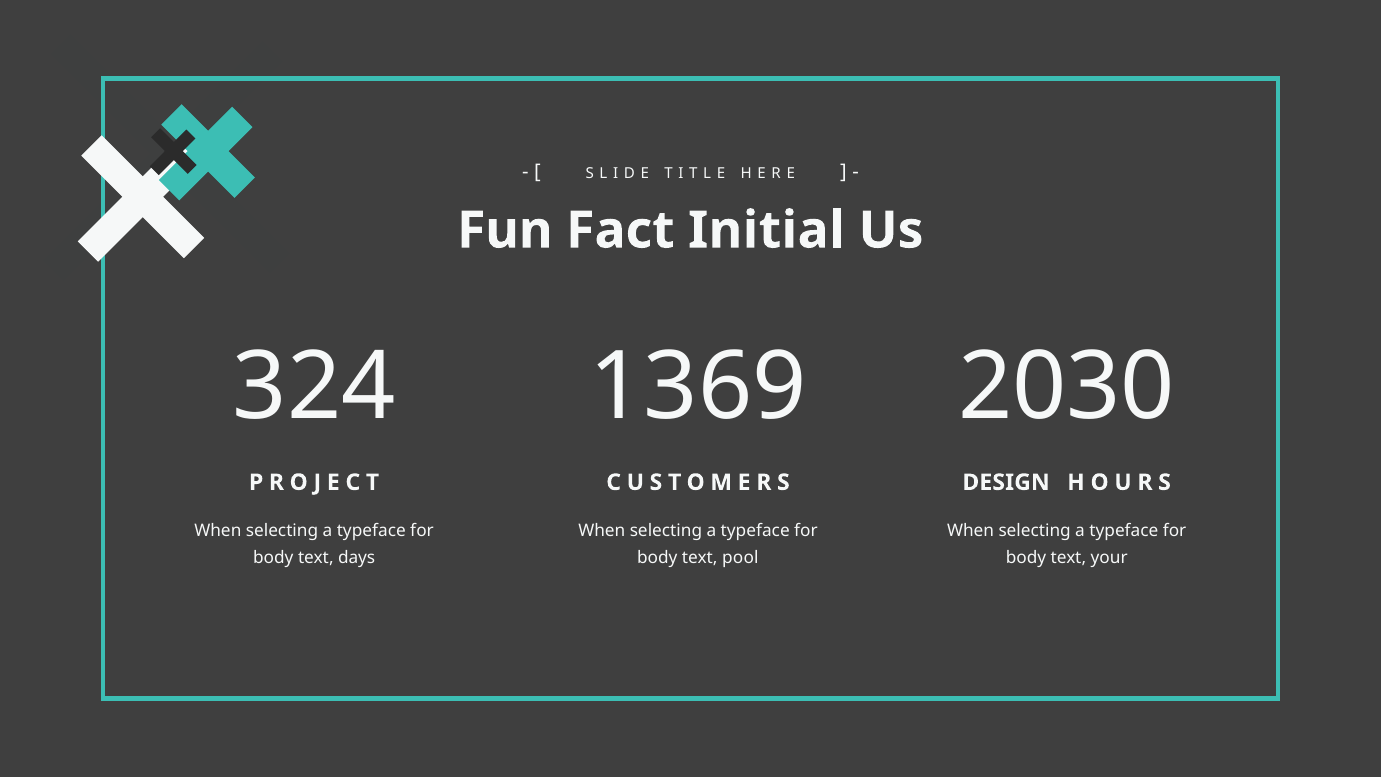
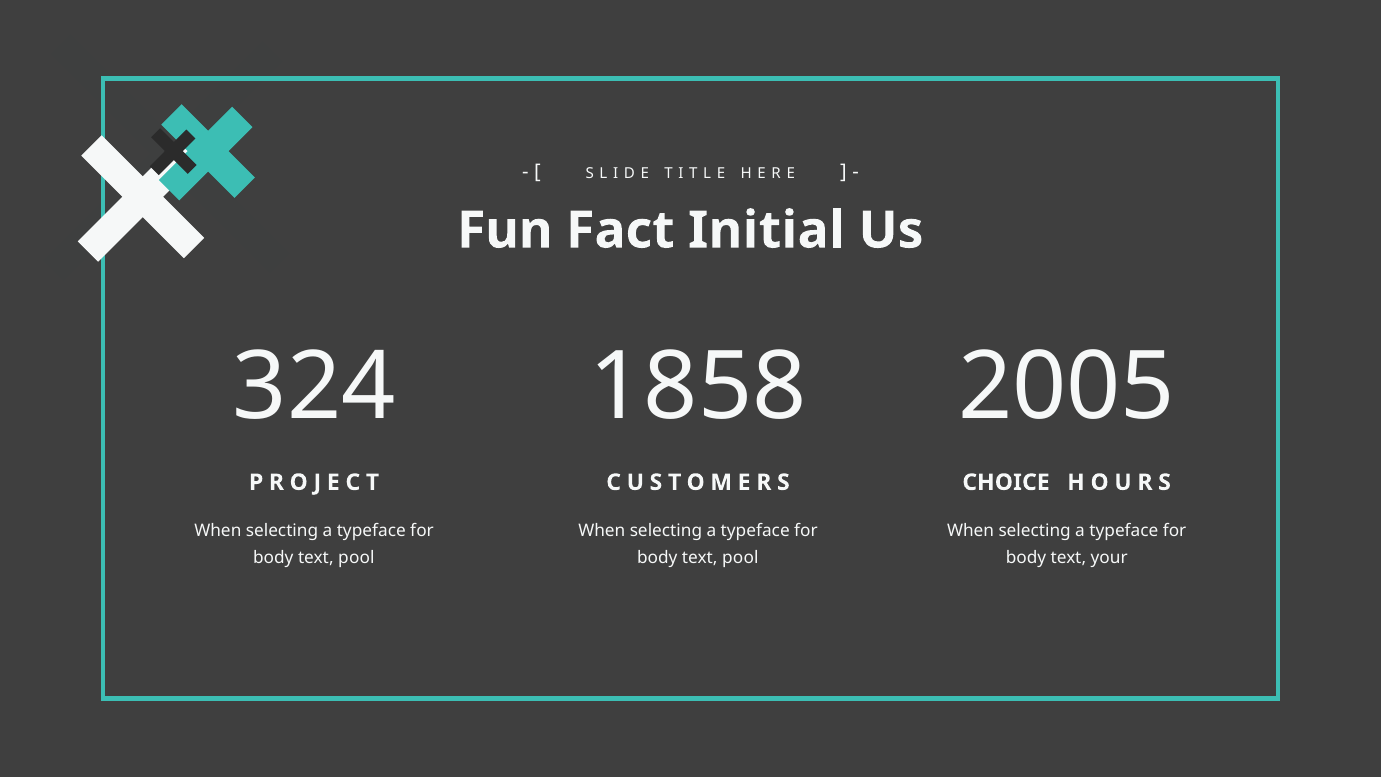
1369: 1369 -> 1858
2030: 2030 -> 2005
DESIGN: DESIGN -> CHOICE
days at (357, 557): days -> pool
